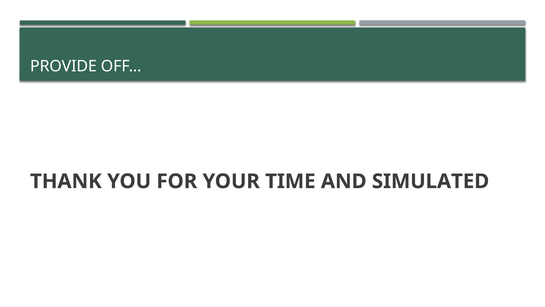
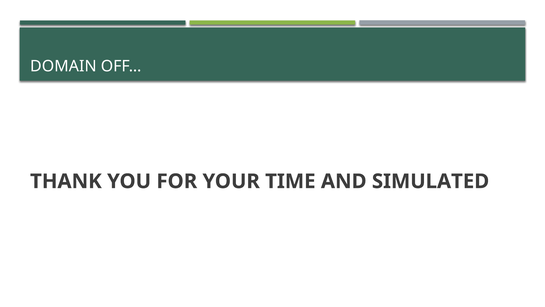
PROVIDE: PROVIDE -> DOMAIN
